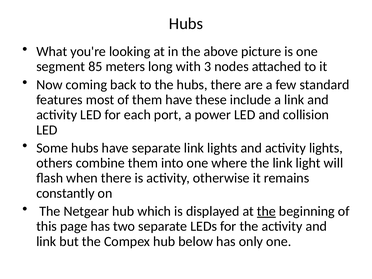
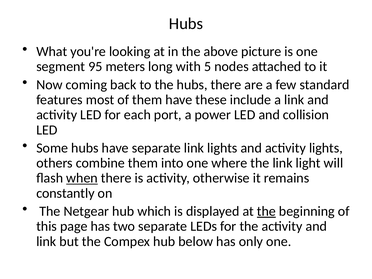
85: 85 -> 95
3: 3 -> 5
when underline: none -> present
